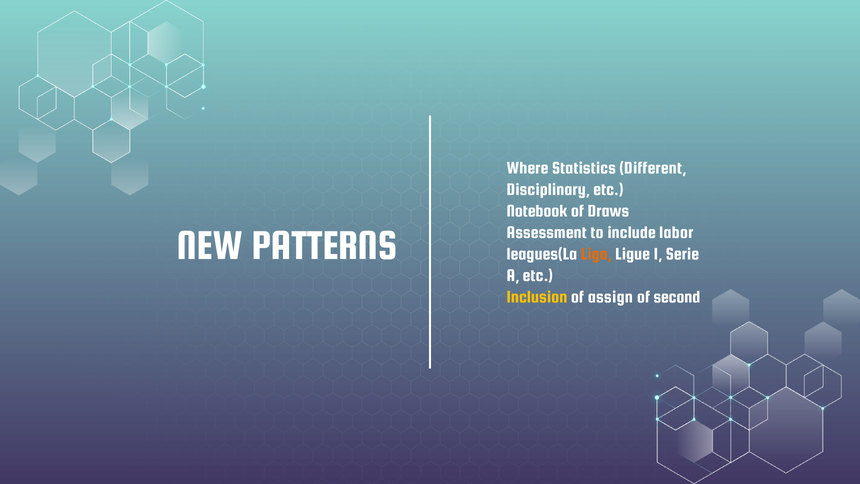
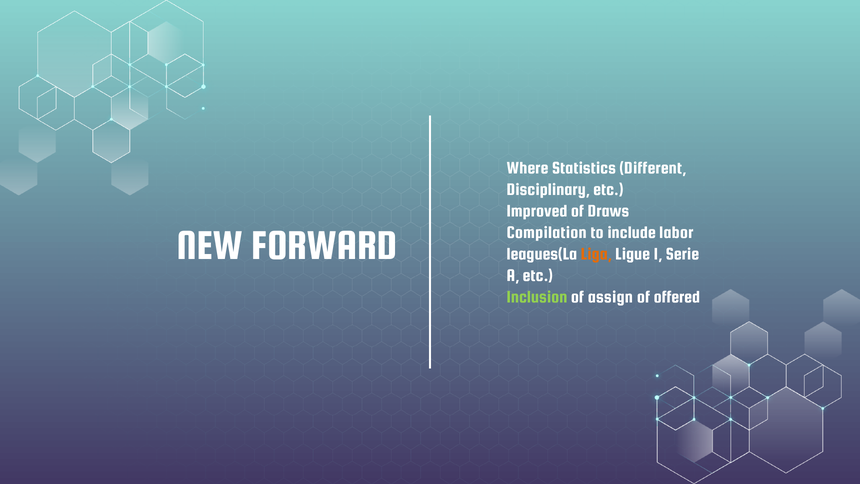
Notebook: Notebook -> Improved
Assessment: Assessment -> Compilation
PATTERNS: PATTERNS -> FORWARD
Inclusion colour: yellow -> light green
second: second -> offered
